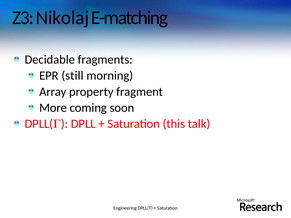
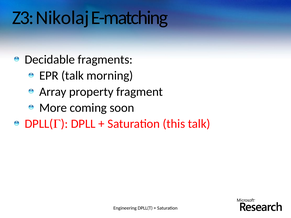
EPR still: still -> talk
